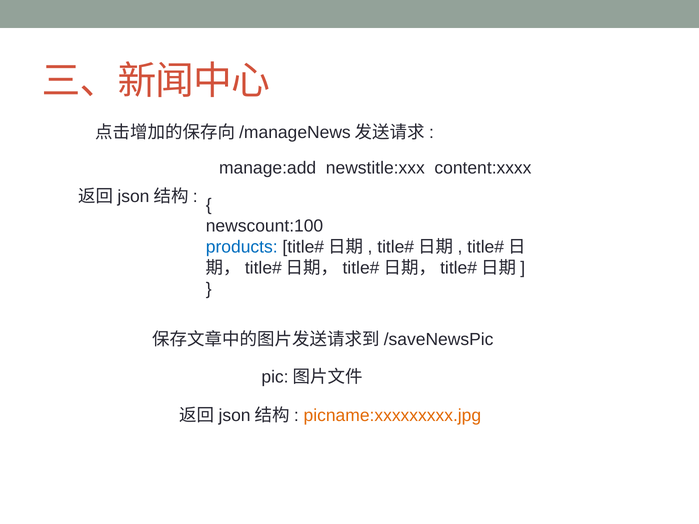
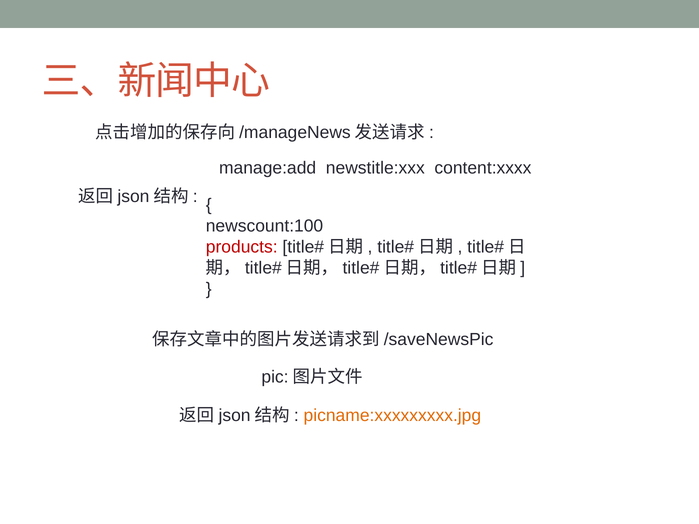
products colour: blue -> red
